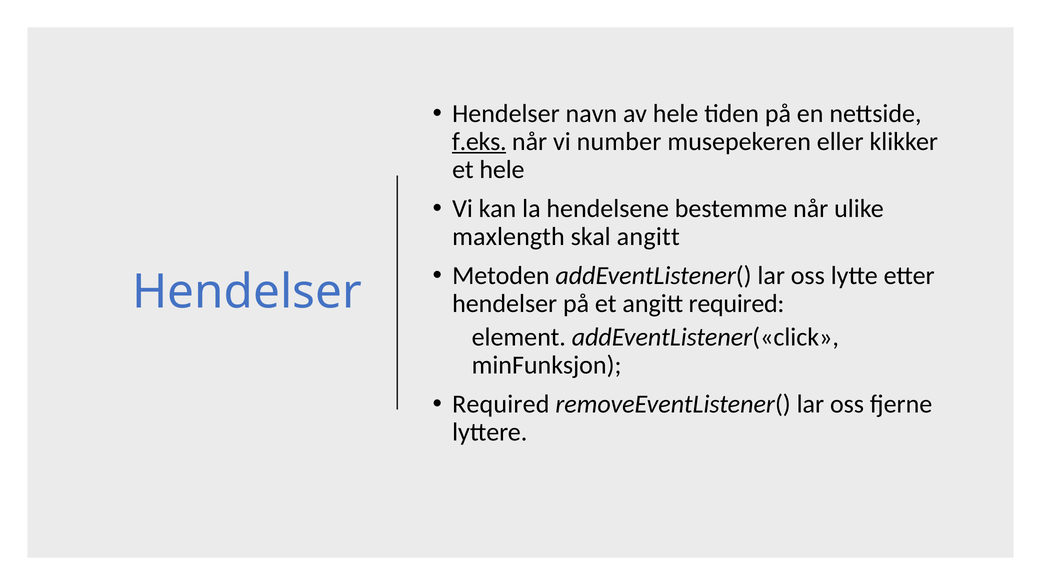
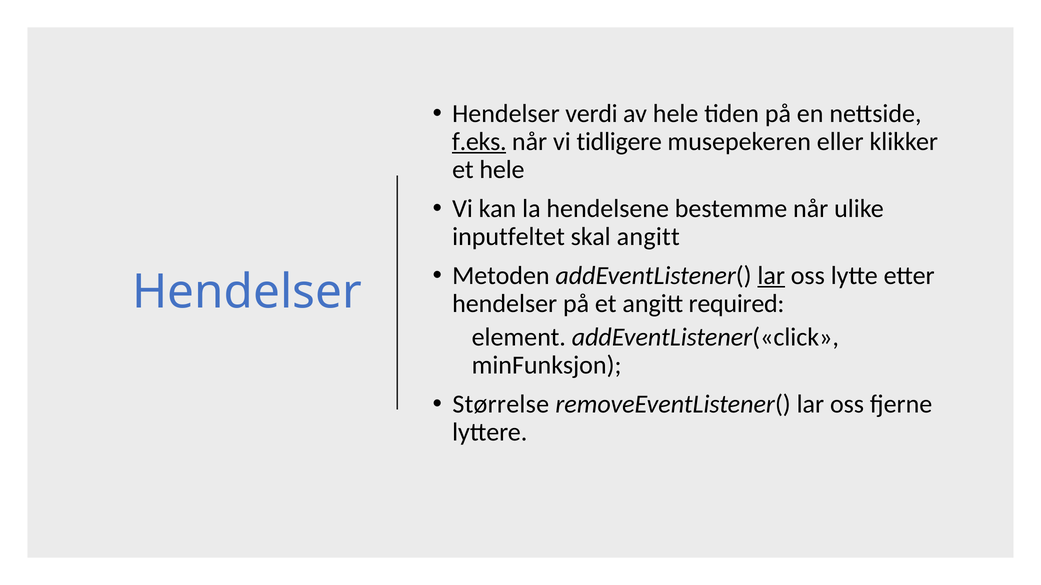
navn: navn -> verdi
number: number -> tidligere
maxlength: maxlength -> inputfeltet
lar at (771, 276) underline: none -> present
Required at (501, 404): Required -> Størrelse
